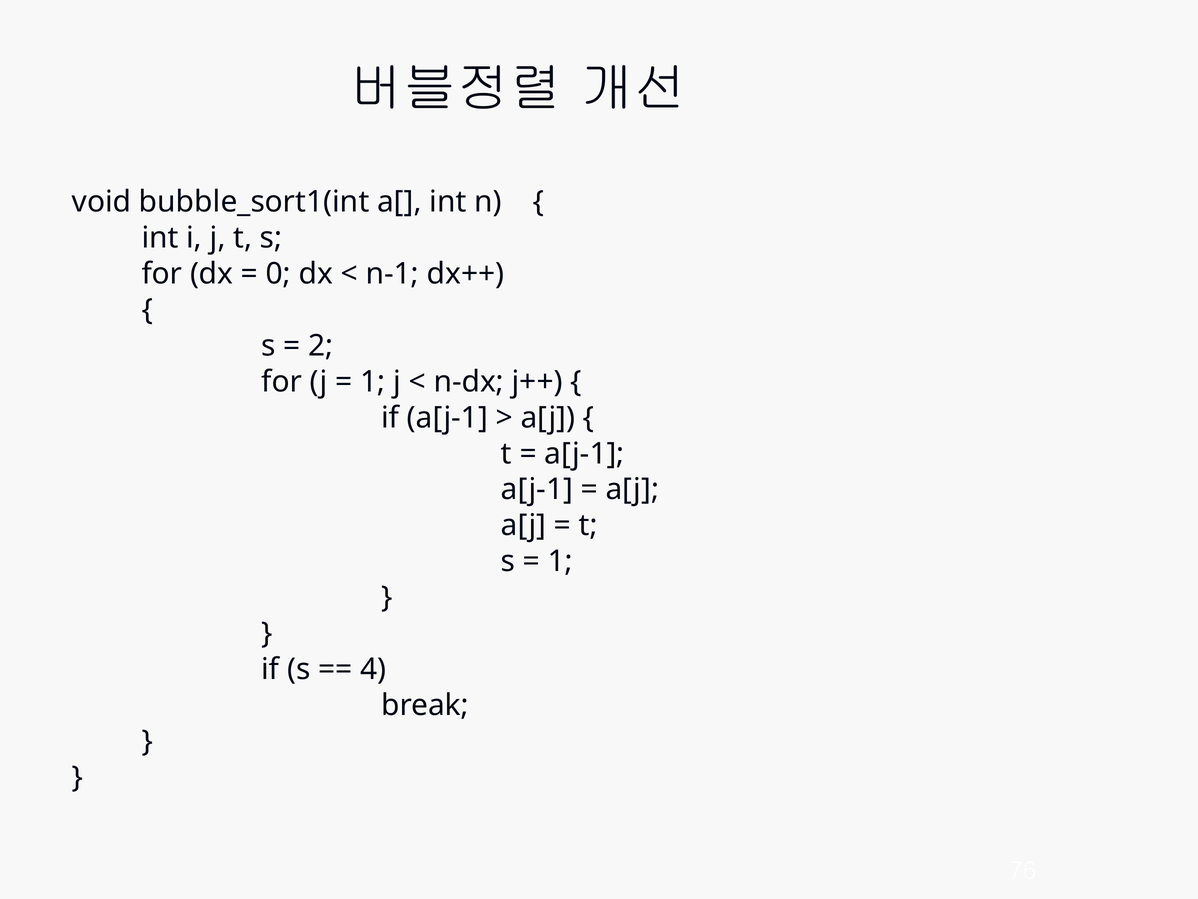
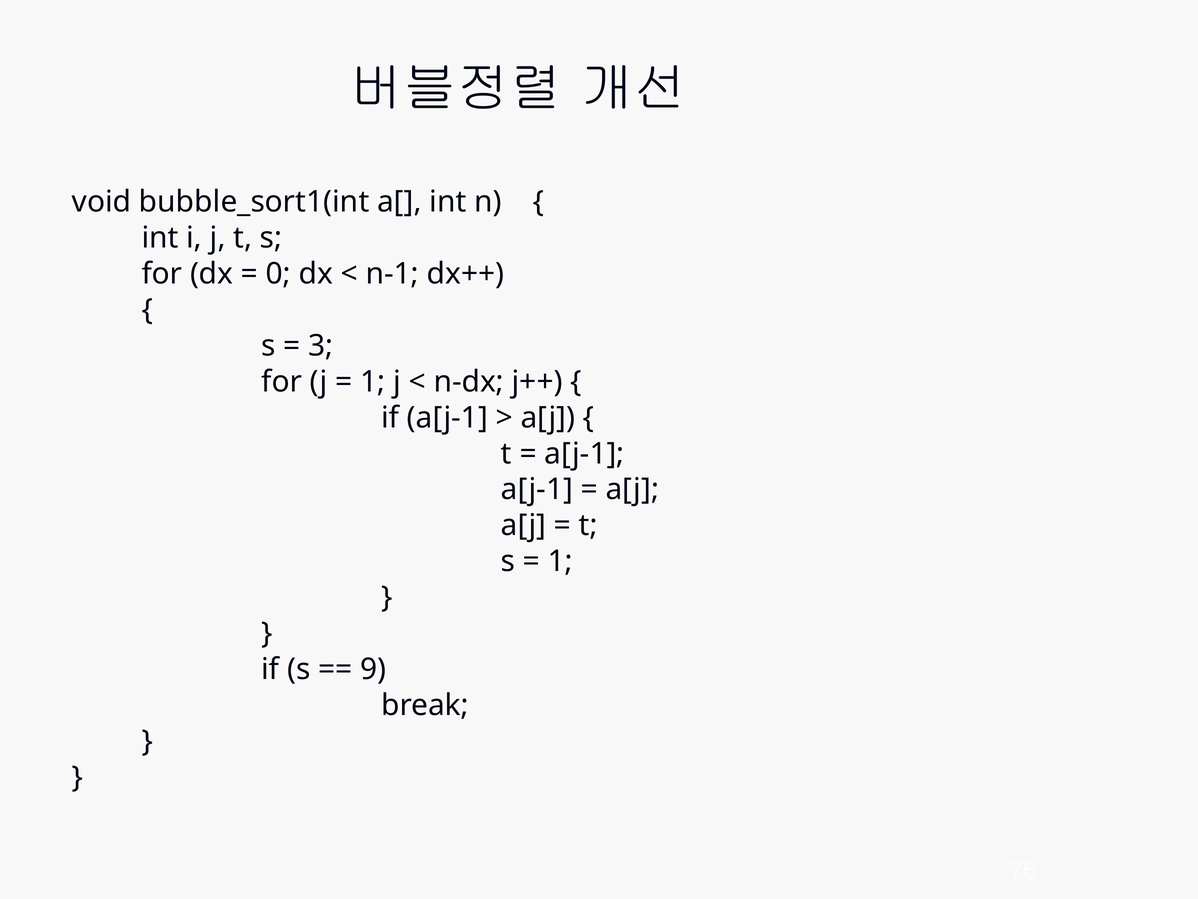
2: 2 -> 3
4: 4 -> 9
